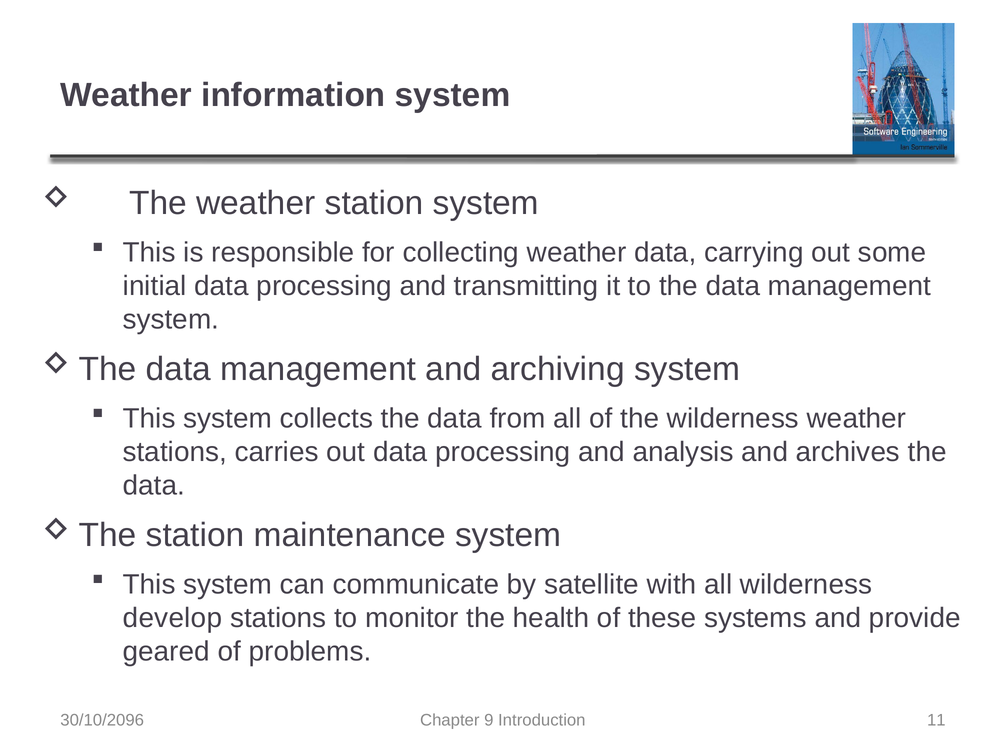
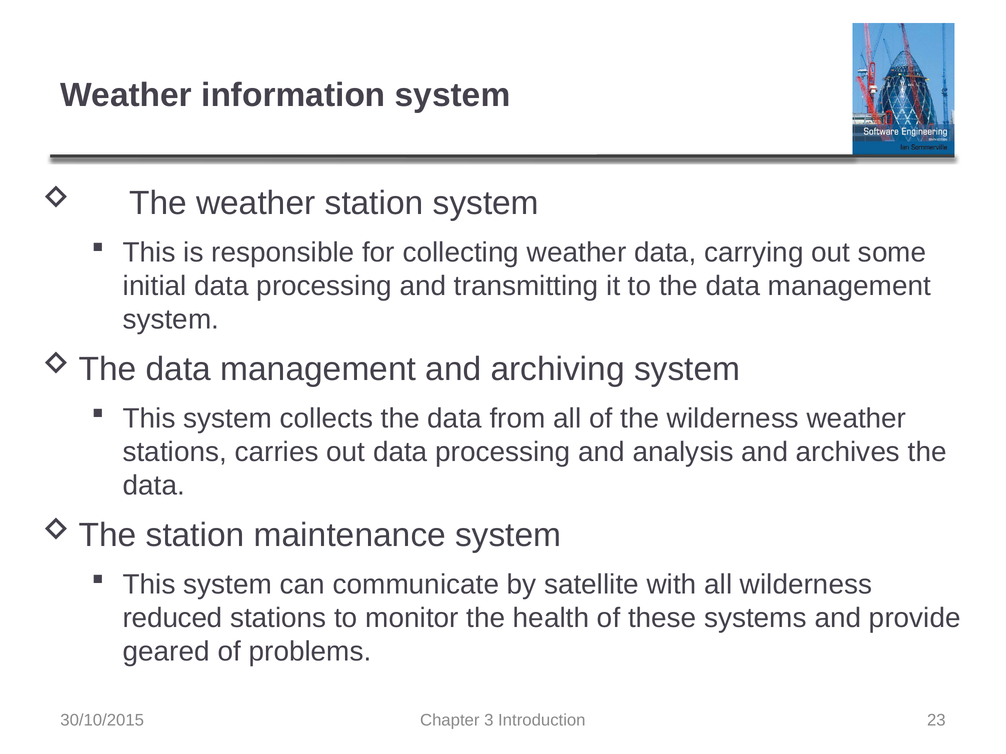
develop: develop -> reduced
30/10/2096: 30/10/2096 -> 30/10/2015
9: 9 -> 3
11: 11 -> 23
